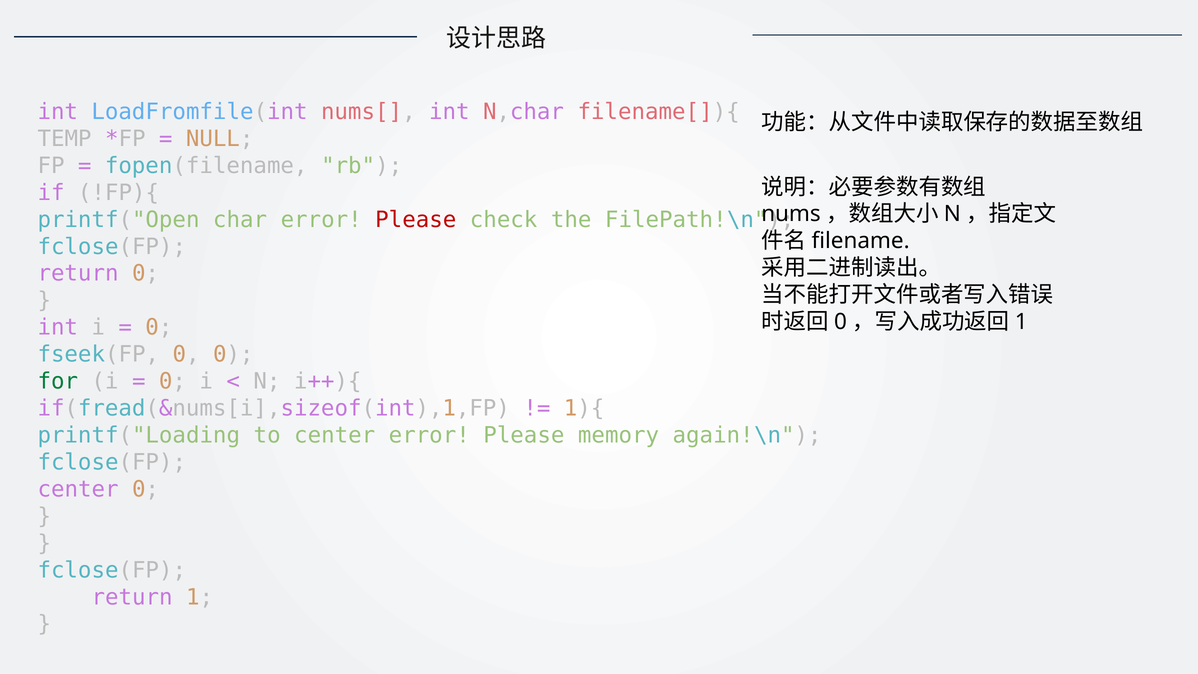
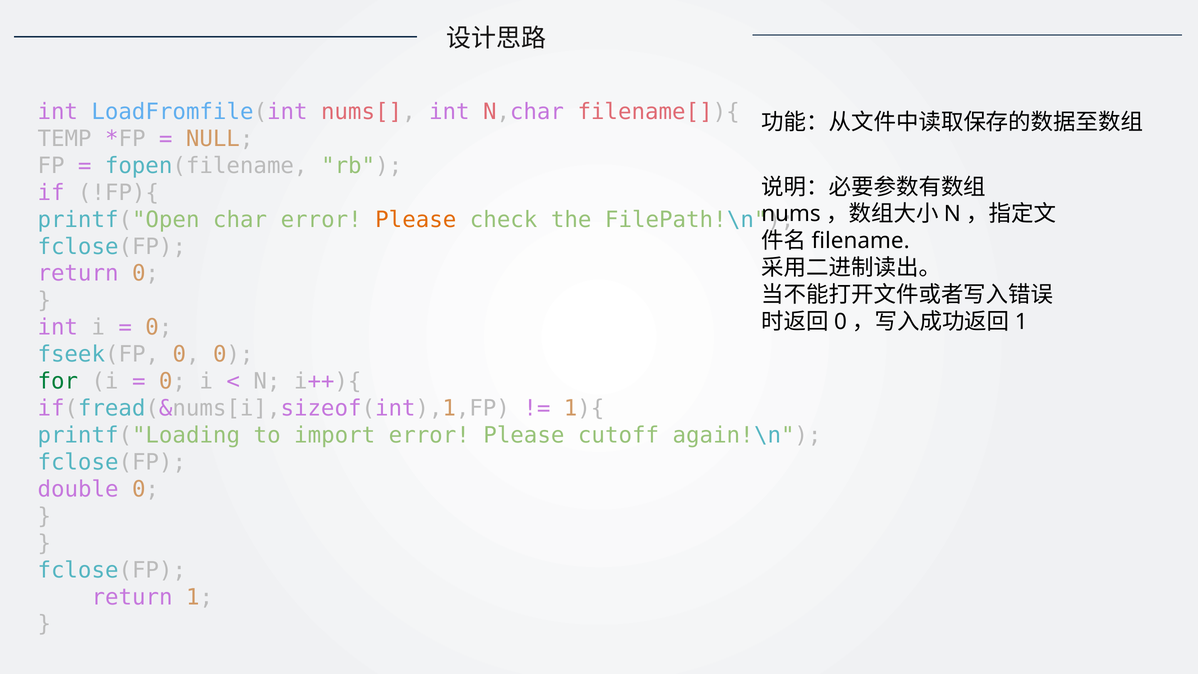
Please at (416, 220) colour: red -> orange
to center: center -> import
memory: memory -> cutoff
center at (78, 489): center -> double
